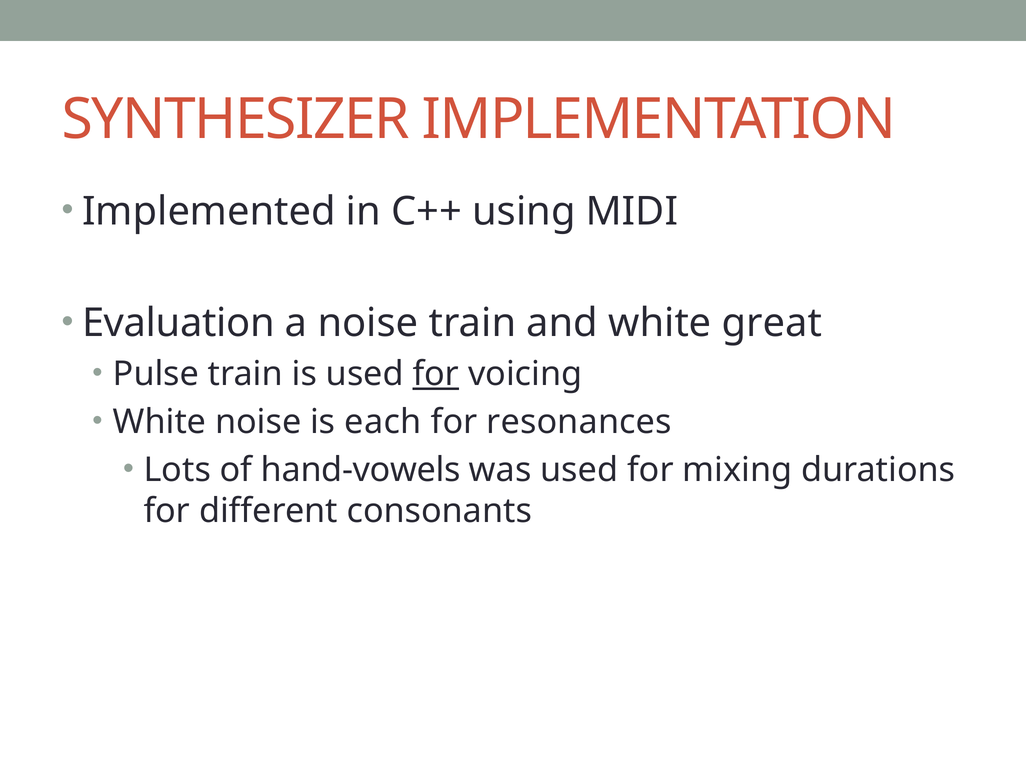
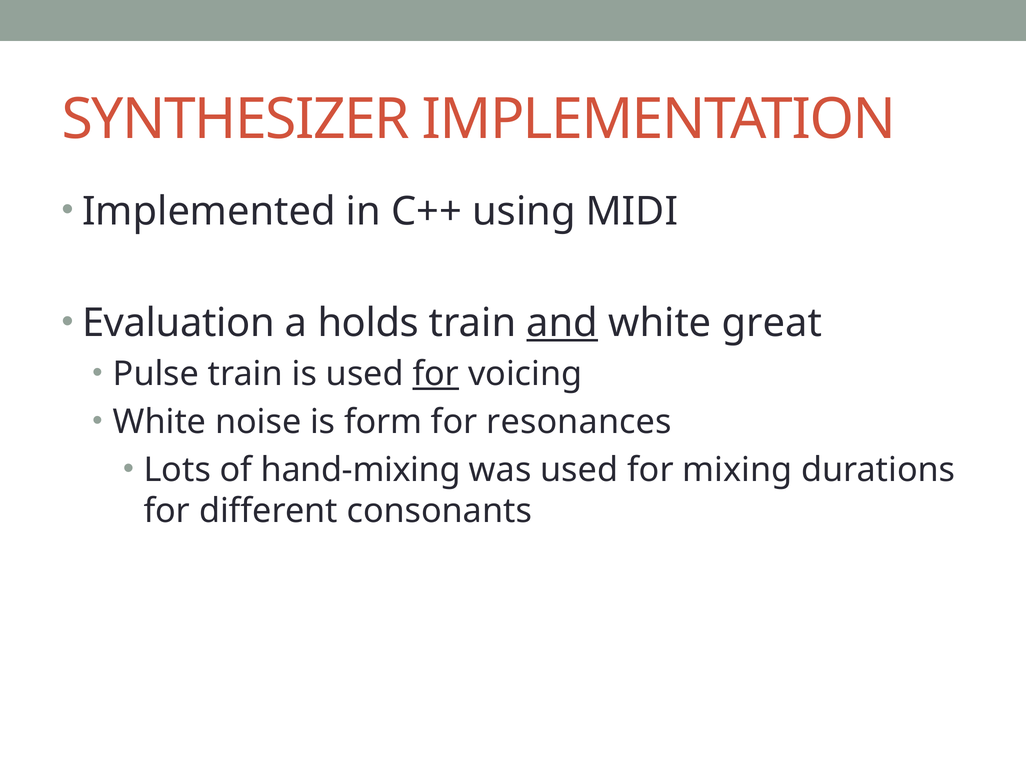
a noise: noise -> holds
and underline: none -> present
each: each -> form
hand-vowels: hand-vowels -> hand-mixing
